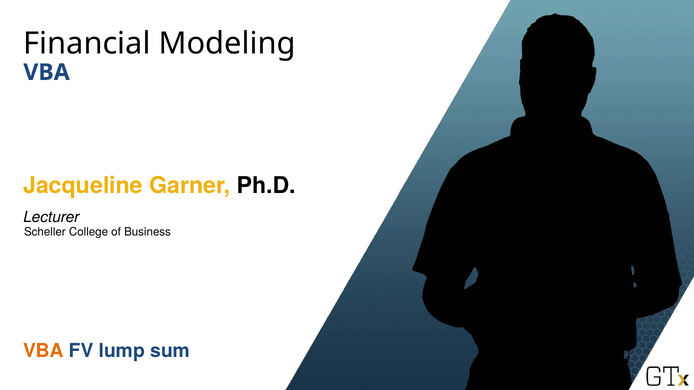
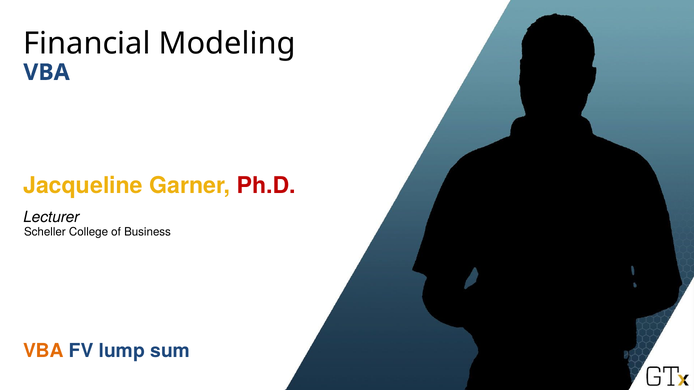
Ph.D colour: black -> red
